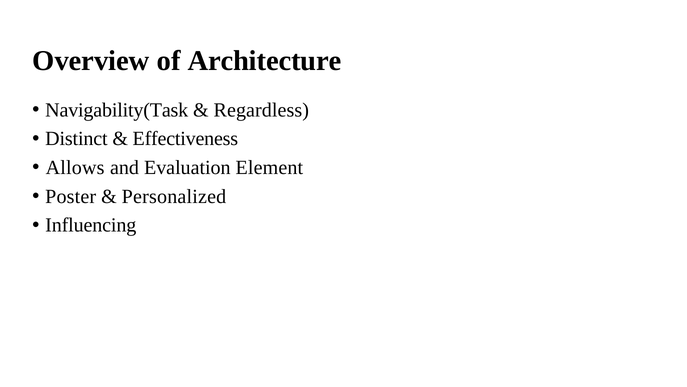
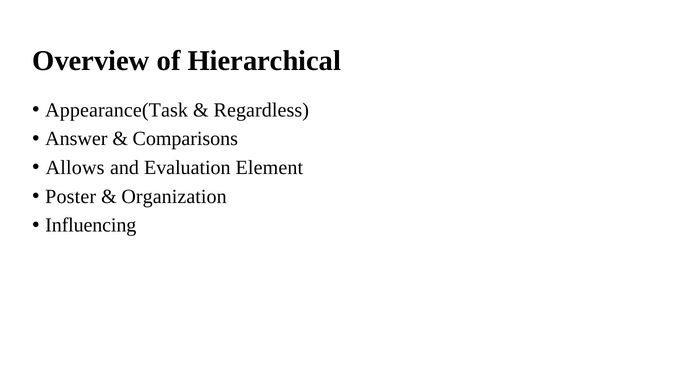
Architecture: Architecture -> Hierarchical
Navigability(Task: Navigability(Task -> Appearance(Task
Distinct: Distinct -> Answer
Effectiveness: Effectiveness -> Comparisons
Personalized: Personalized -> Organization
